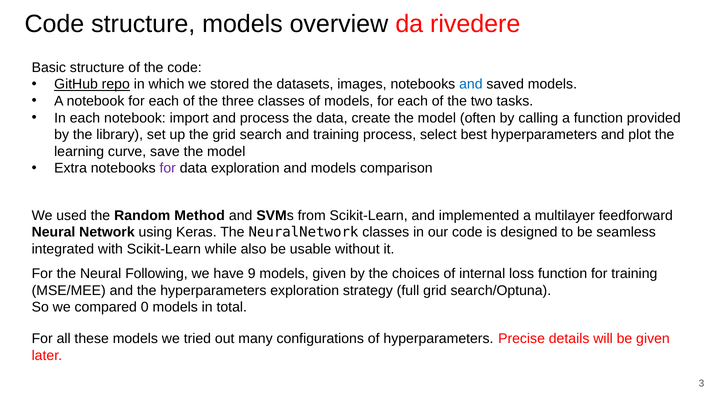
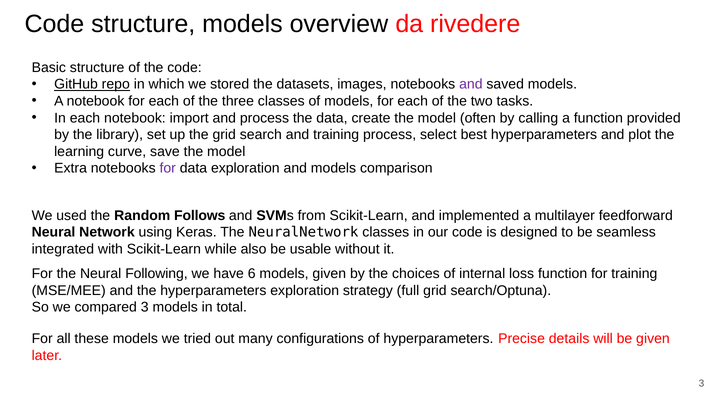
and at (471, 84) colour: blue -> purple
Method: Method -> Follows
9: 9 -> 6
compared 0: 0 -> 3
